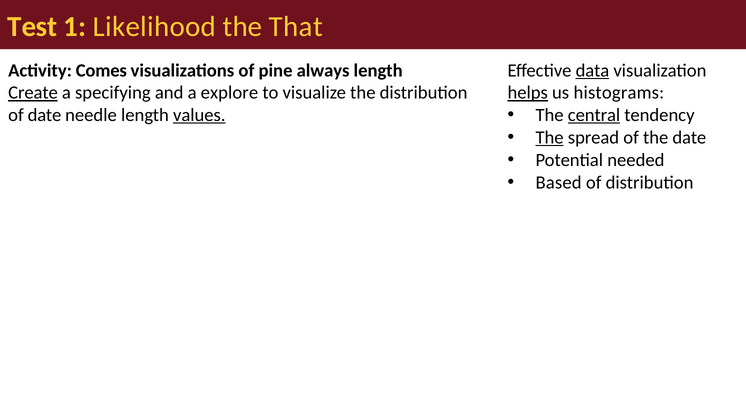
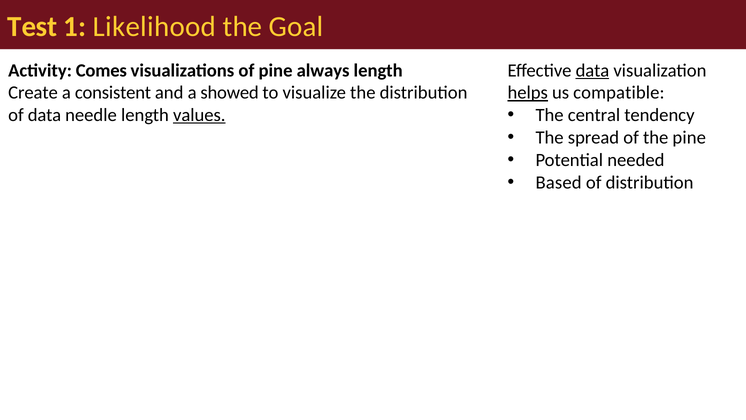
That: That -> Goal
Create underline: present -> none
specifying: specifying -> consistent
explore: explore -> showed
histograms: histograms -> compatible
central underline: present -> none
of date: date -> data
The at (550, 137) underline: present -> none
the date: date -> pine
